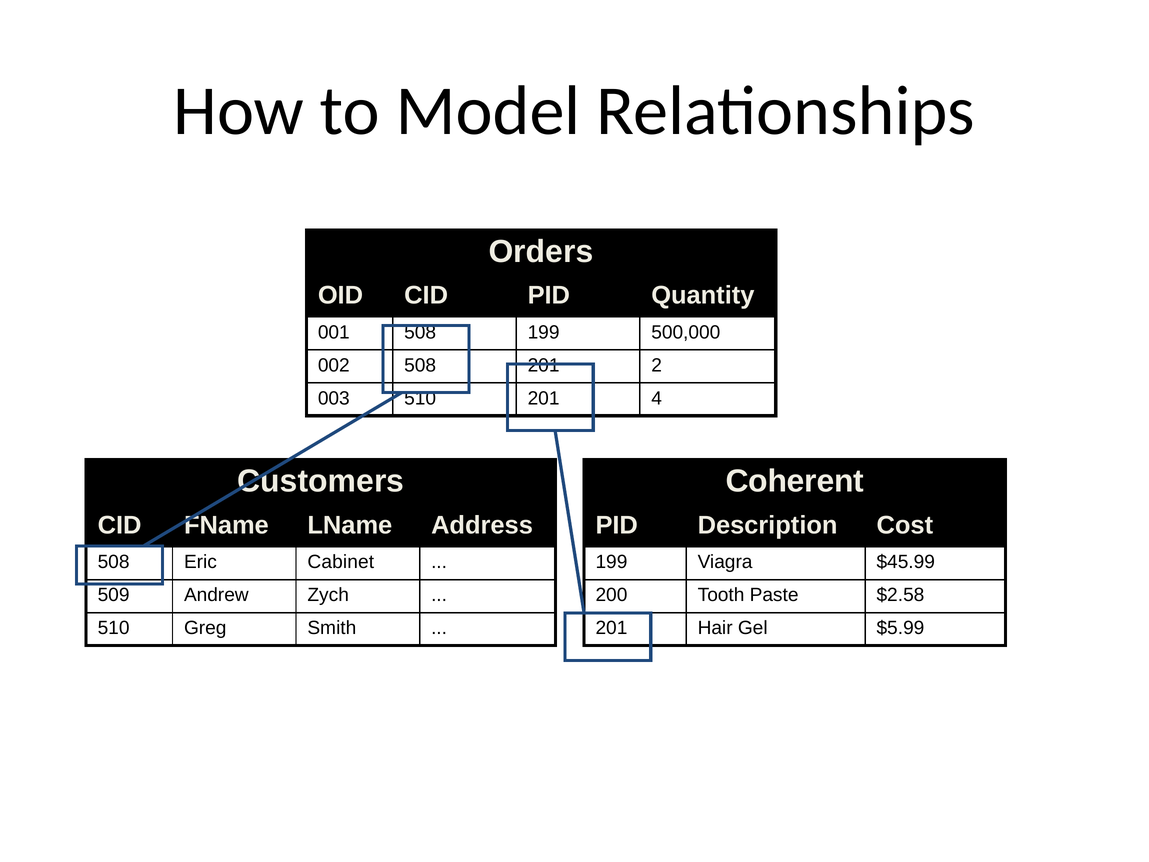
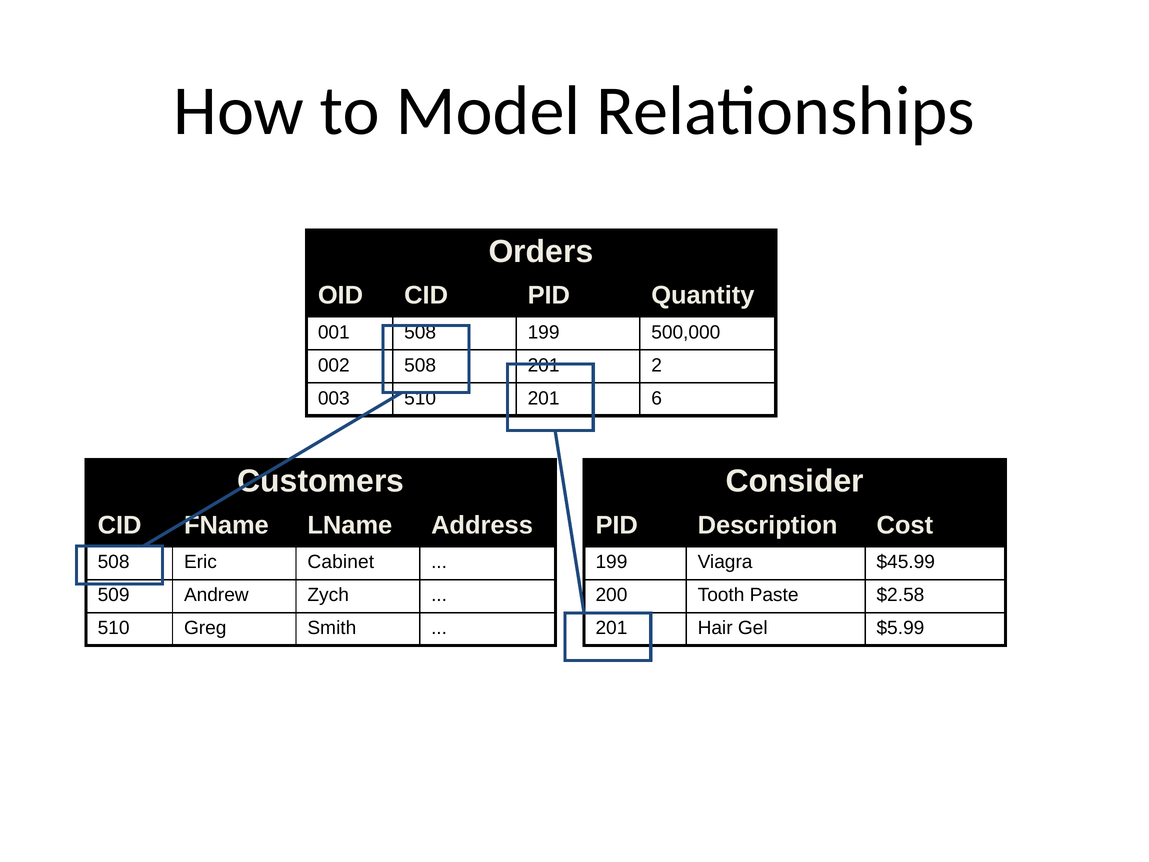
4: 4 -> 6
Coherent: Coherent -> Consider
